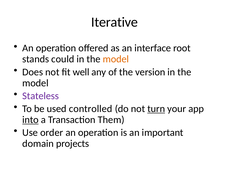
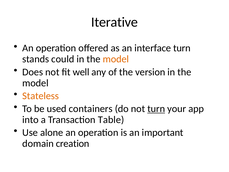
interface root: root -> turn
Stateless colour: purple -> orange
controlled: controlled -> containers
into underline: present -> none
Them: Them -> Table
order: order -> alone
projects: projects -> creation
